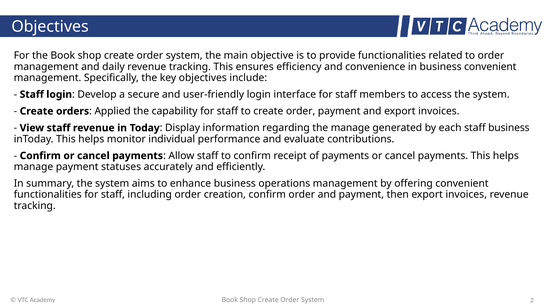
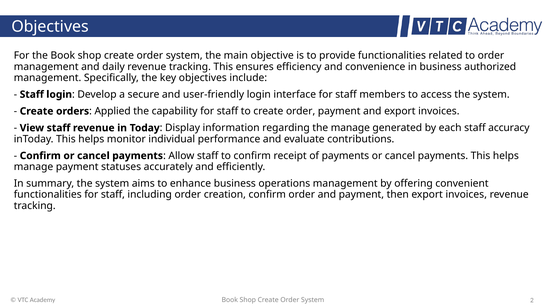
business convenient: convenient -> authorized
staff business: business -> accuracy
